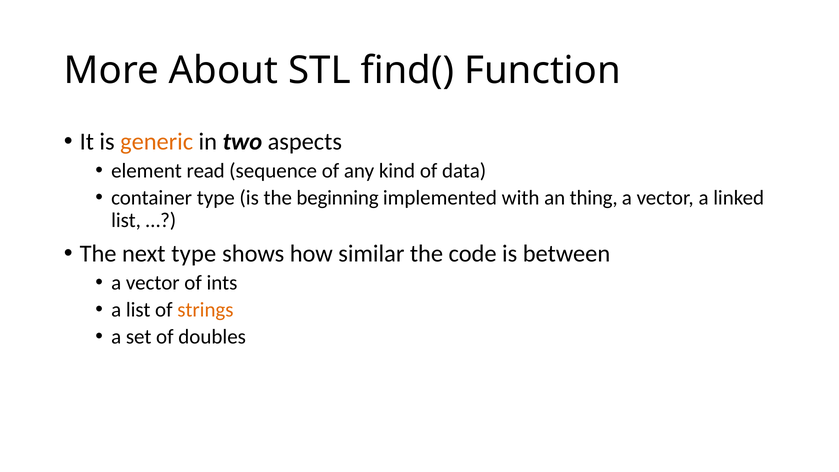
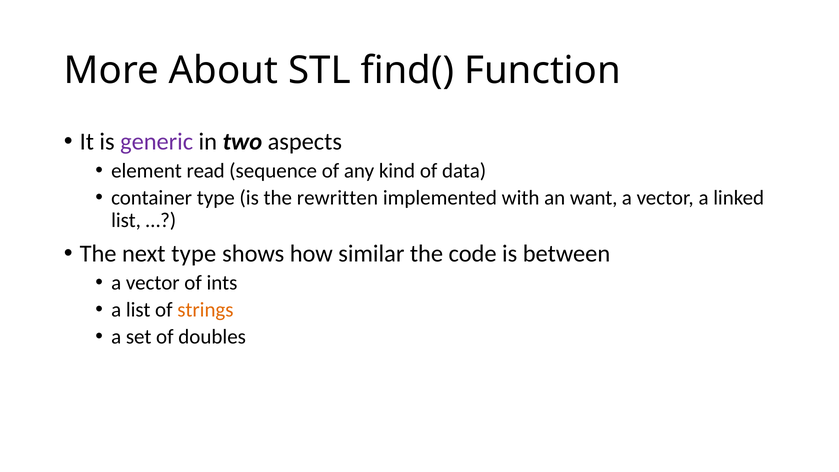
generic colour: orange -> purple
beginning: beginning -> rewritten
thing: thing -> want
